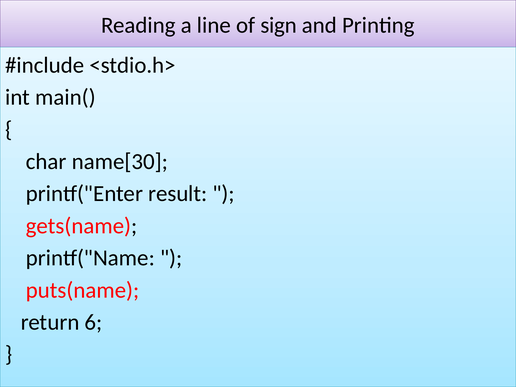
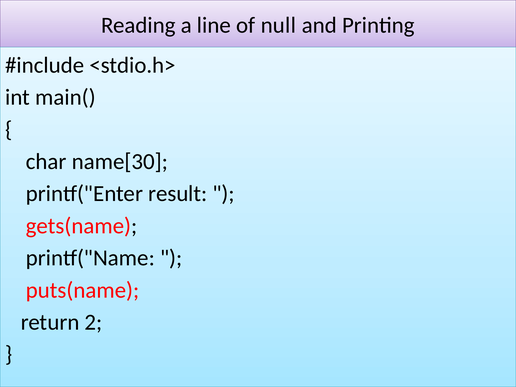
sign: sign -> null
6: 6 -> 2
